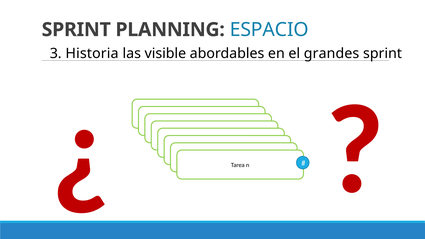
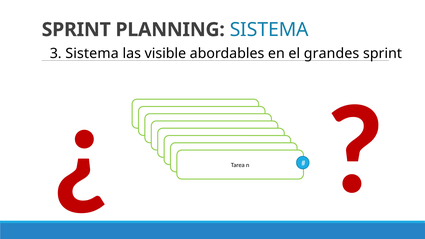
PLANNING ESPACIO: ESPACIO -> SISTEMA
3 Historia: Historia -> Sistema
